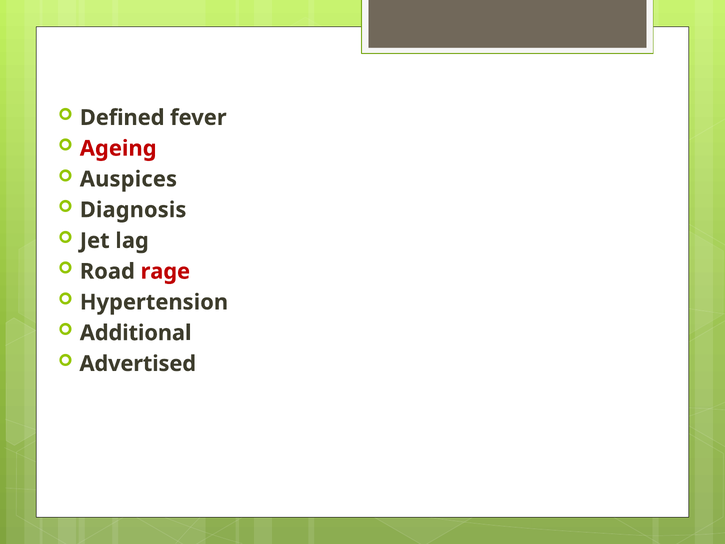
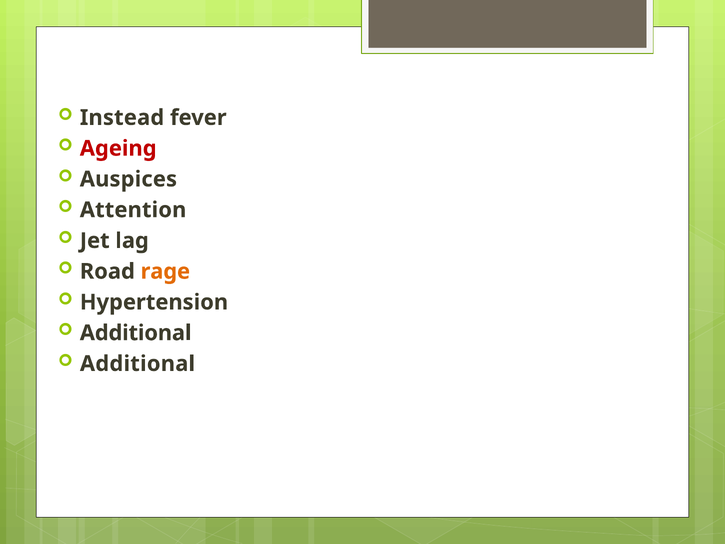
Defined: Defined -> Instead
Diagnosis: Diagnosis -> Attention
rage colour: red -> orange
Advertised at (138, 364): Advertised -> Additional
